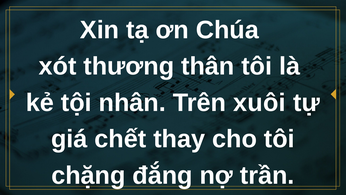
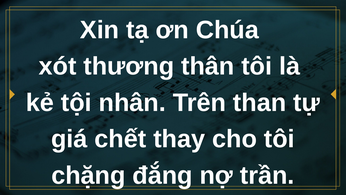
xuôi: xuôi -> than
